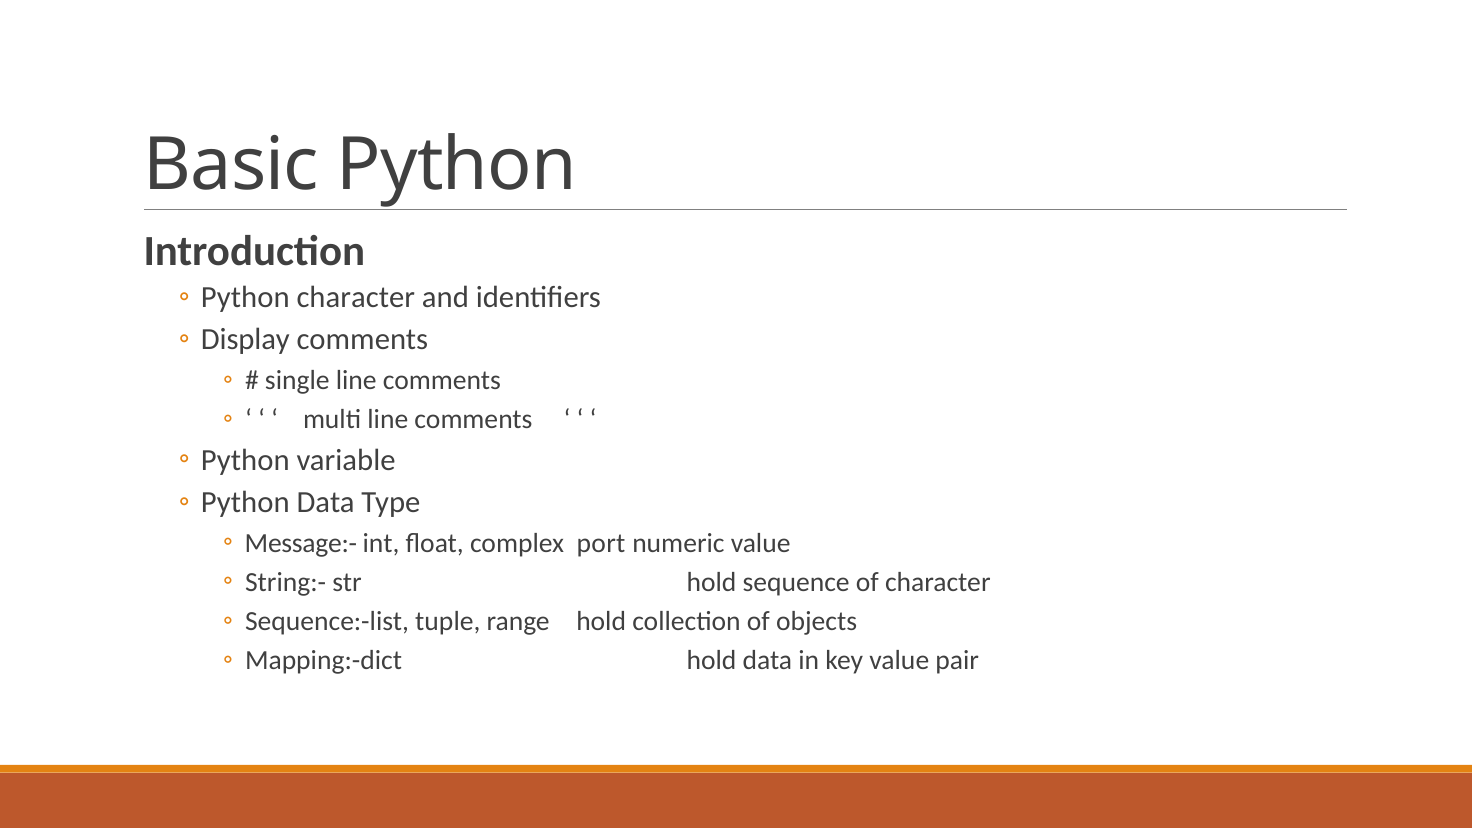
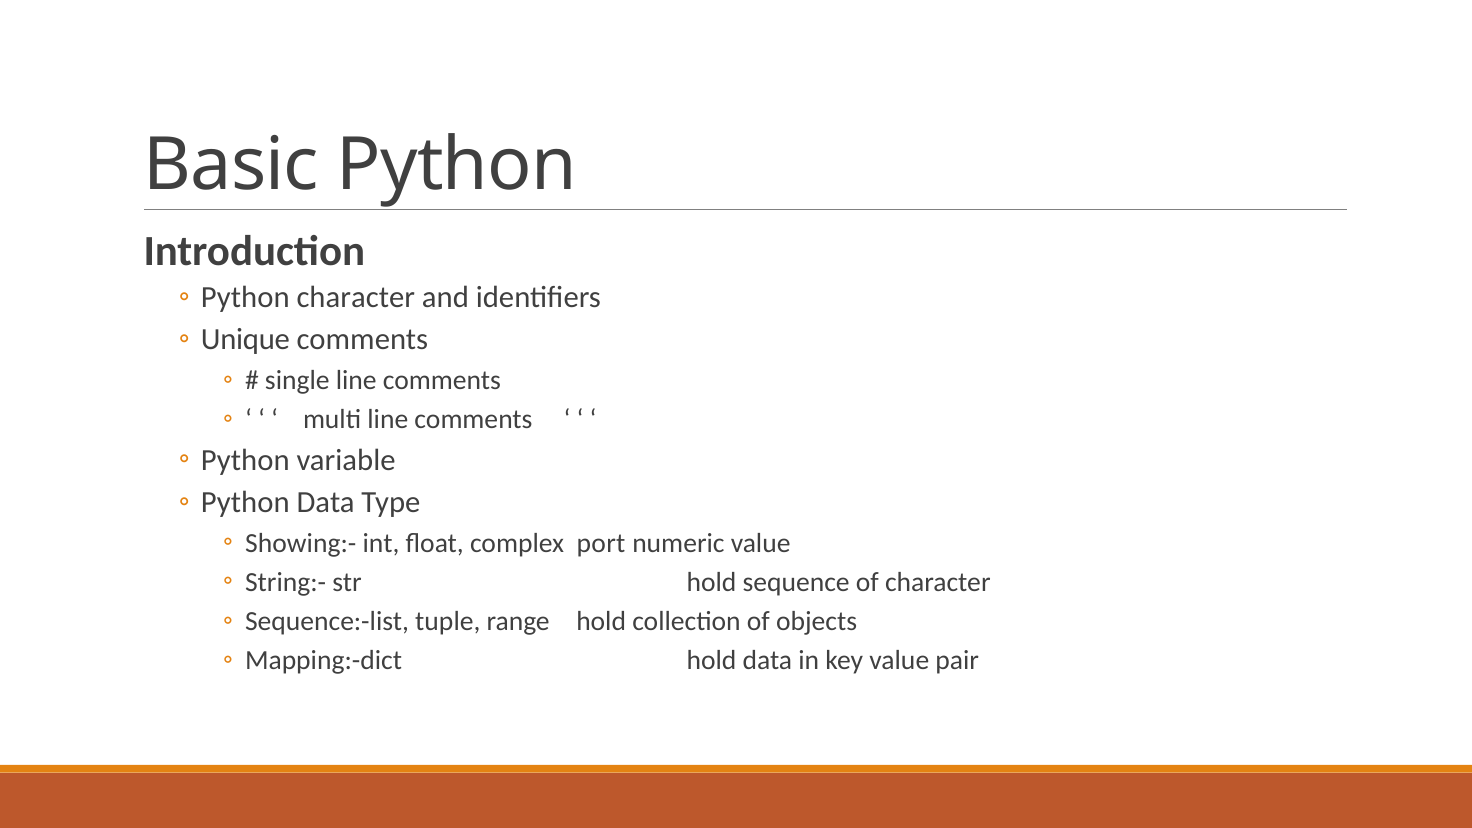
Display: Display -> Unique
Message:-: Message:- -> Showing:-
